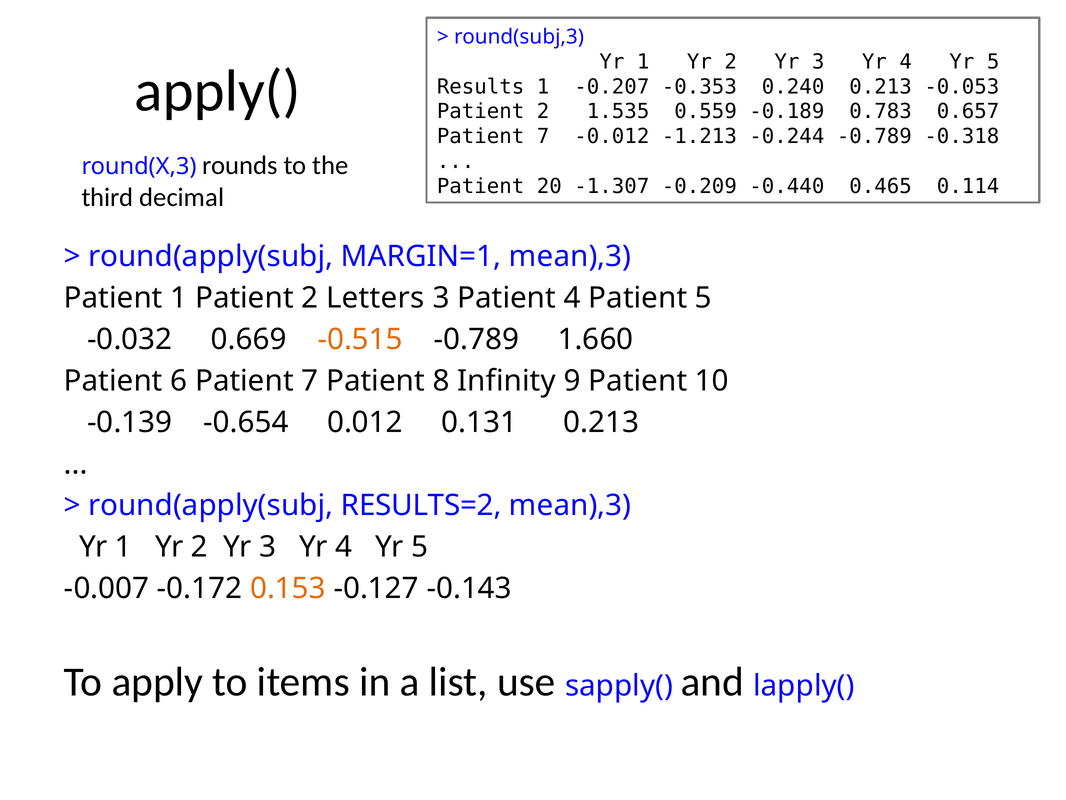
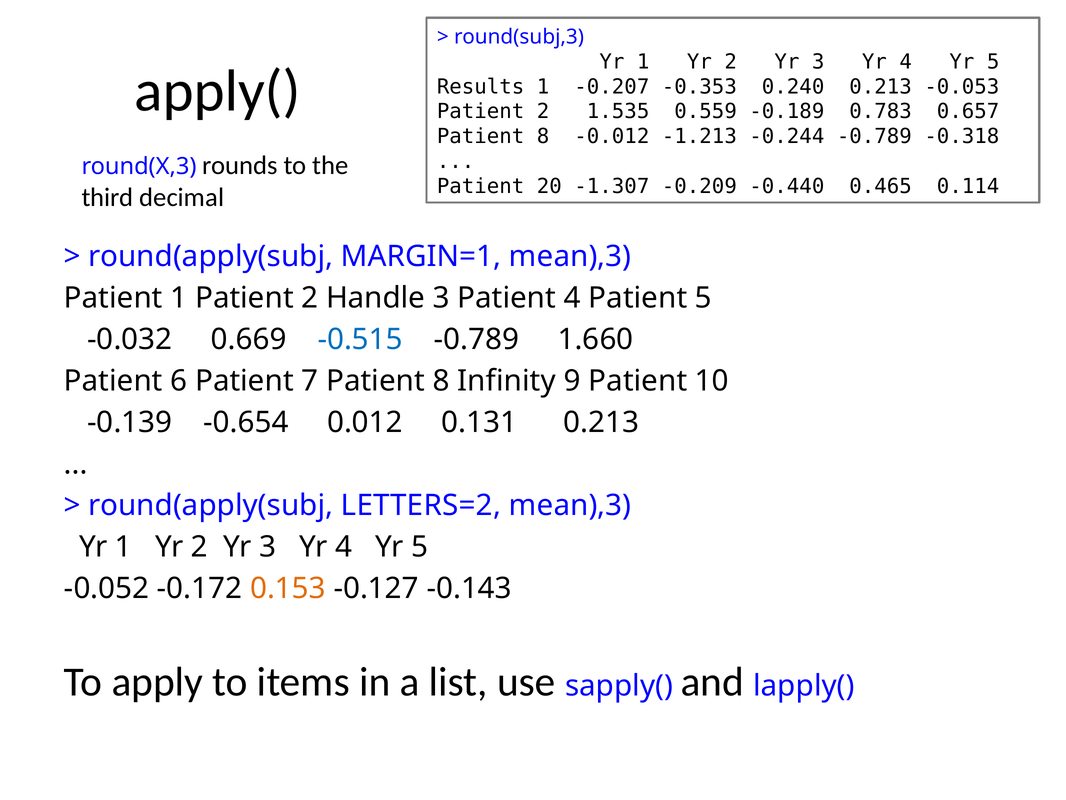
7 at (543, 136): 7 -> 8
Letters: Letters -> Handle
-0.515 colour: orange -> blue
RESULTS=2: RESULTS=2 -> LETTERS=2
-0.007: -0.007 -> -0.052
